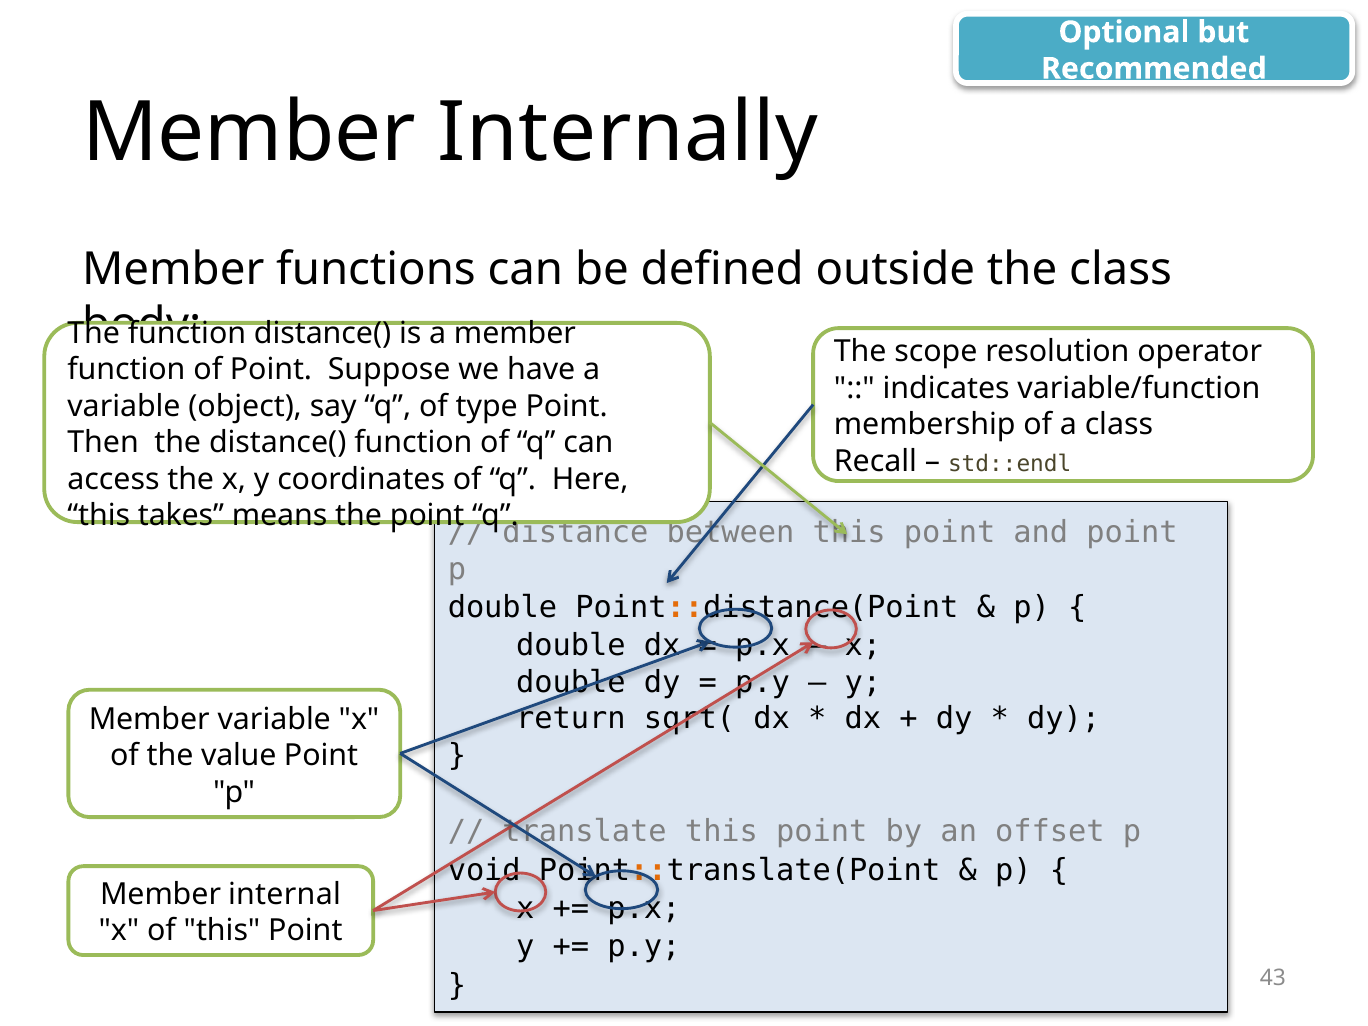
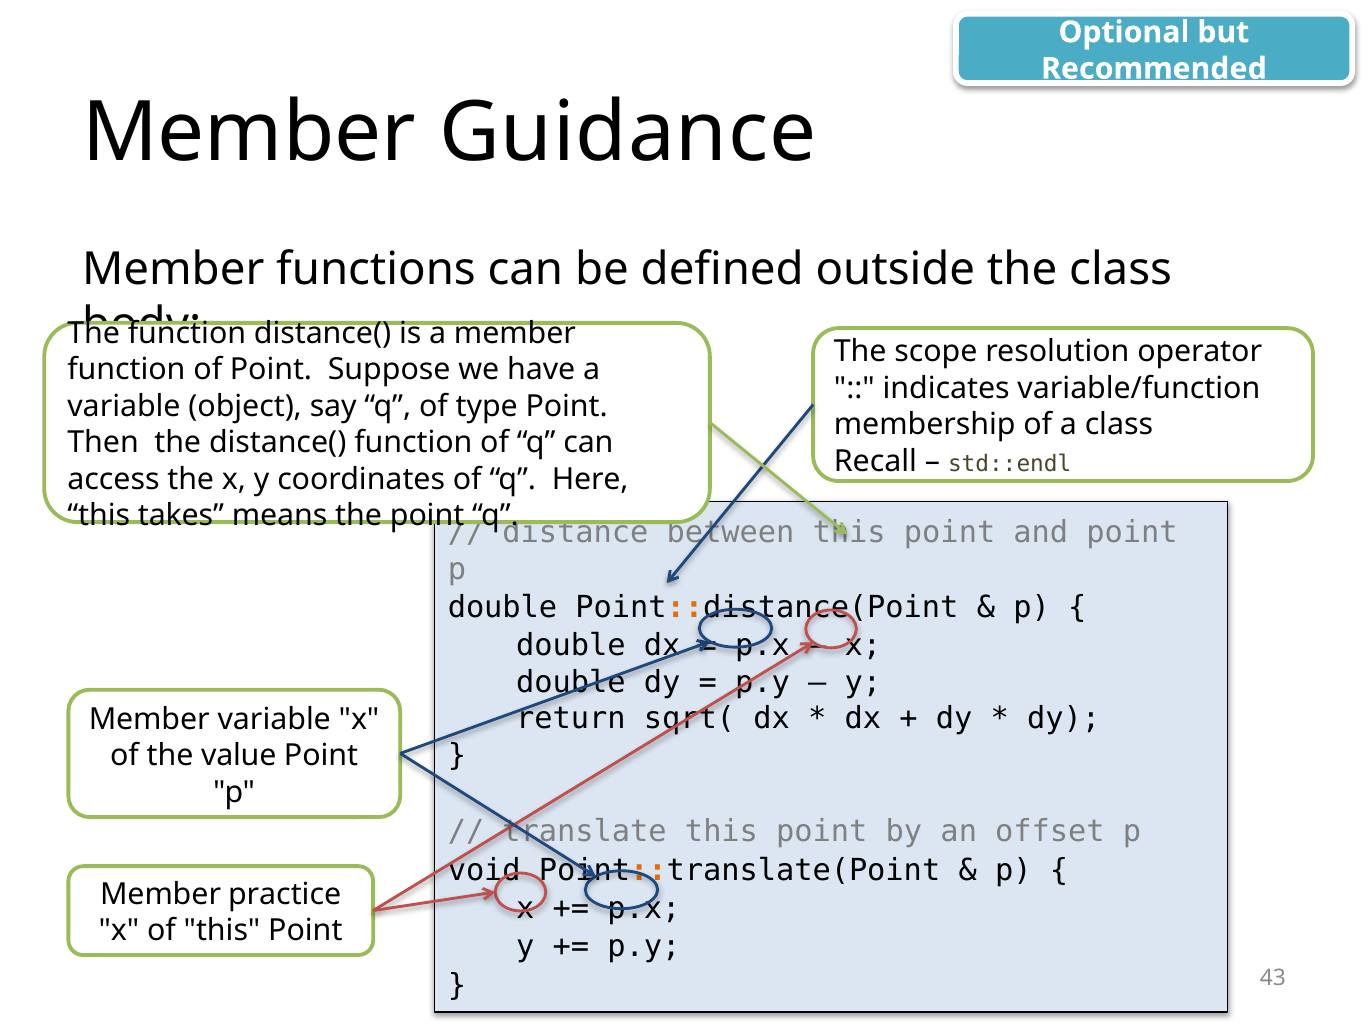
Internally: Internally -> Guidance
internal: internal -> practice
